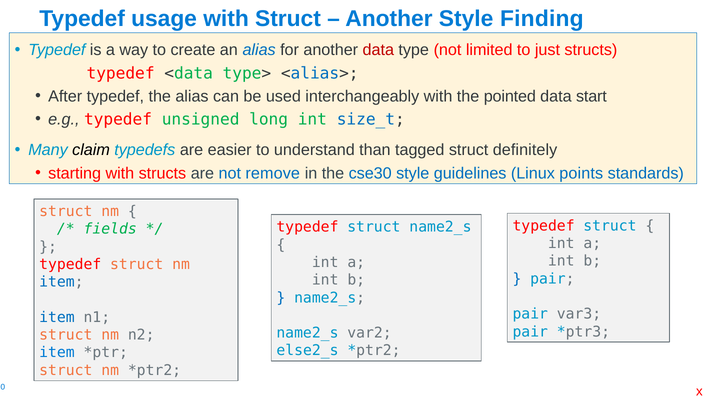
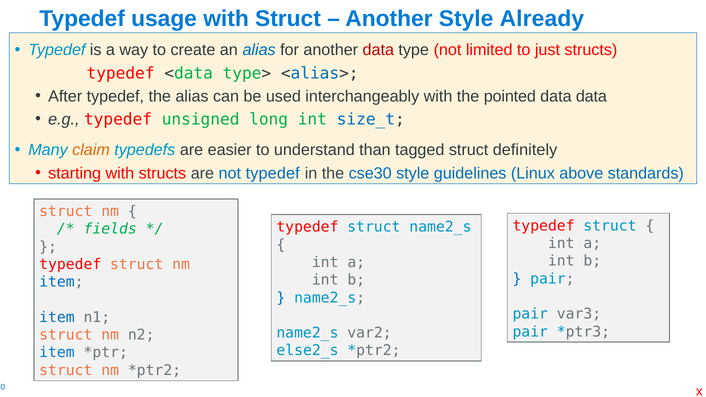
Finding: Finding -> Already
data start: start -> data
claim colour: black -> orange
not remove: remove -> typedef
points: points -> above
